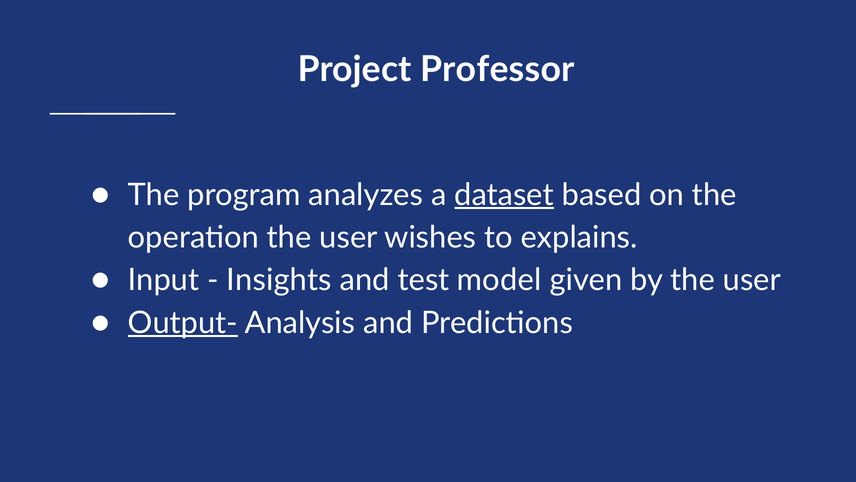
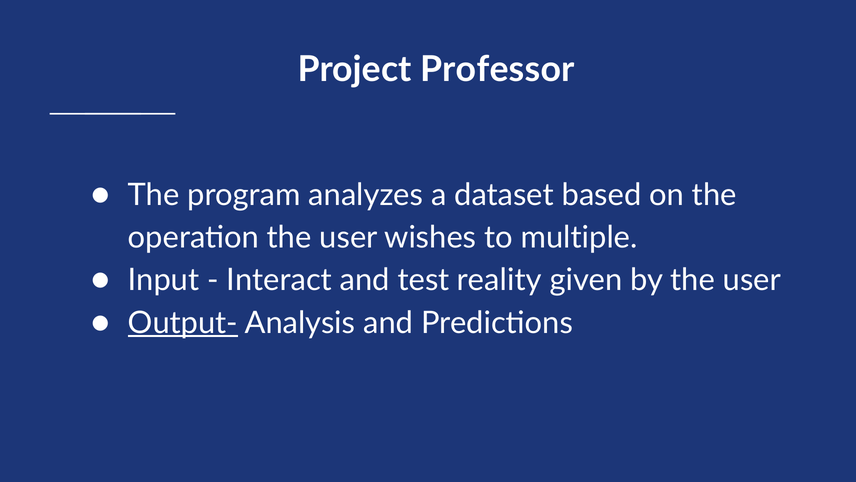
dataset underline: present -> none
explains: explains -> multiple
Insights: Insights -> Interact
model: model -> reality
